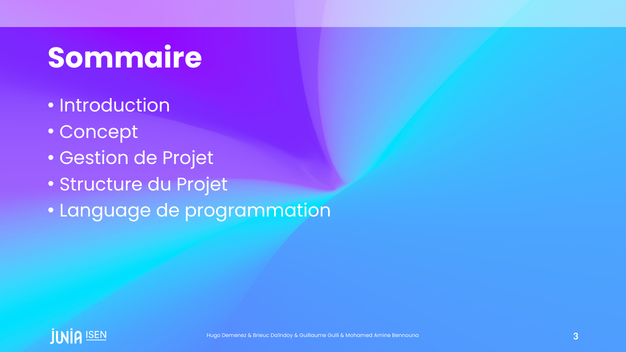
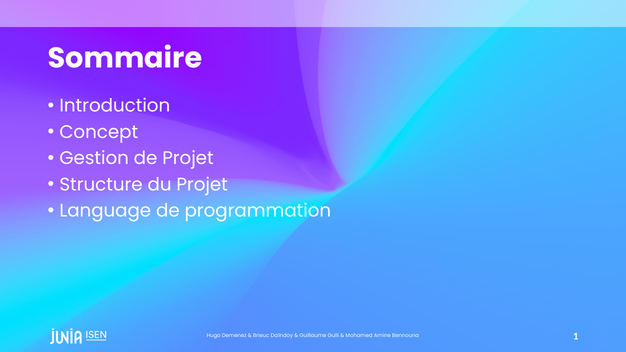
3: 3 -> 1
